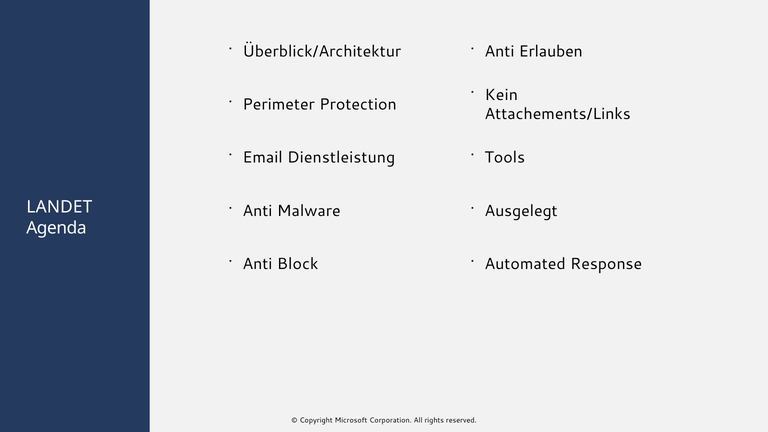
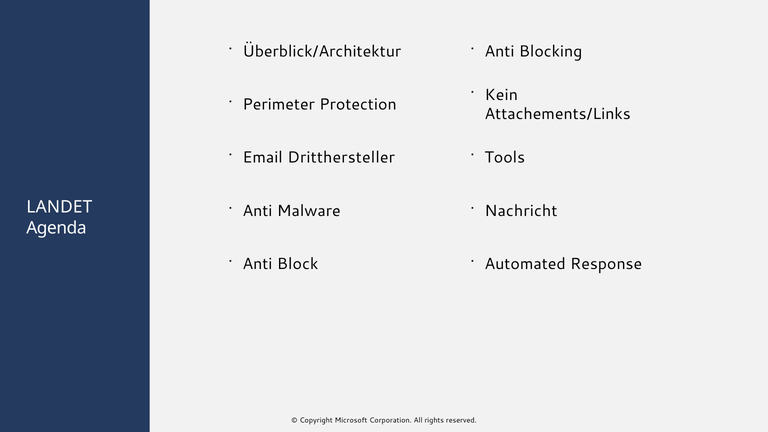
Erlauben: Erlauben -> Blocking
Dienstleistung: Dienstleistung -> Dritthersteller
Ausgelegt: Ausgelegt -> Nachricht
